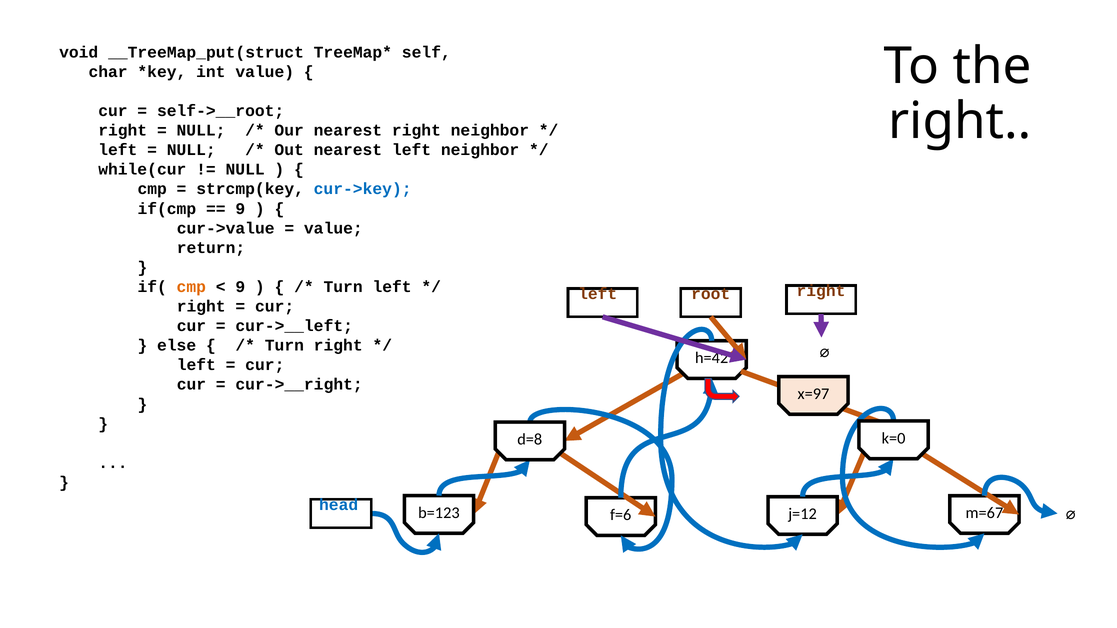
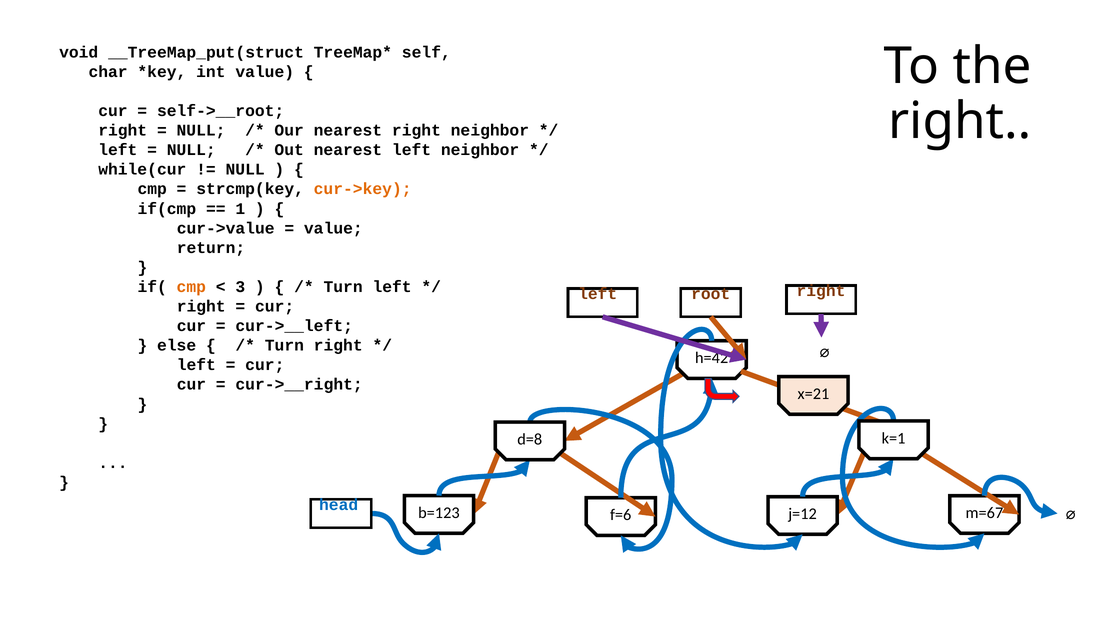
cur->key colour: blue -> orange
9 at (240, 209): 9 -> 1
9 at (240, 287): 9 -> 3
x=97: x=97 -> x=21
k=0: k=0 -> k=1
